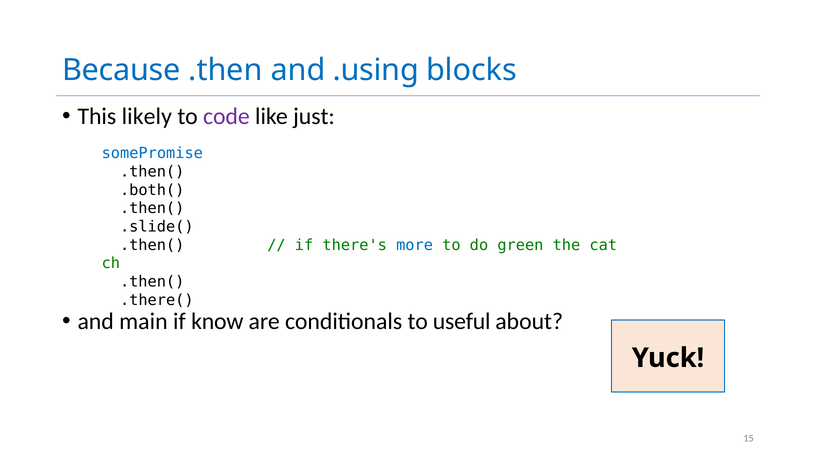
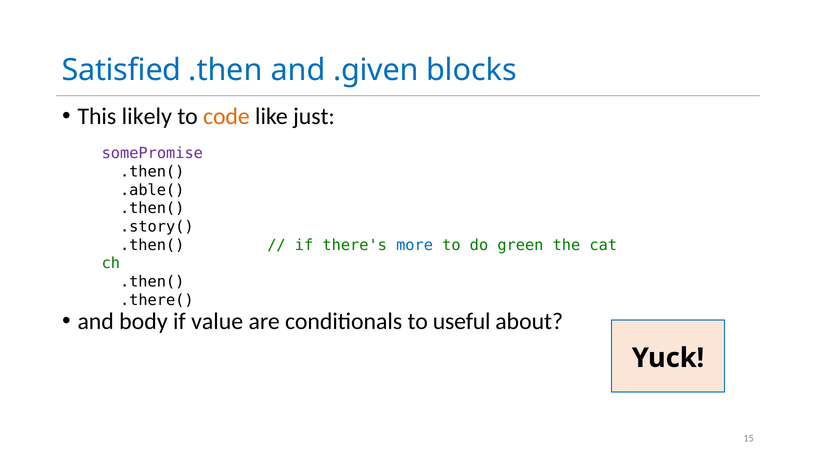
Because: Because -> Satisfied
.using: .using -> .given
code colour: purple -> orange
somePromise colour: blue -> purple
.both(: .both( -> .able(
.slide(: .slide( -> .story(
main: main -> body
know: know -> value
